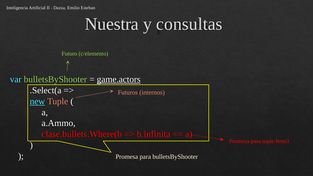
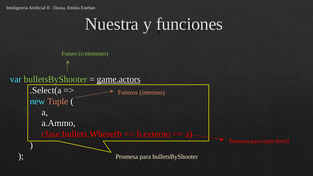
consultas: consultas -> funciones
new underline: present -> none
b.infinita: b.infinita -> b.externo
